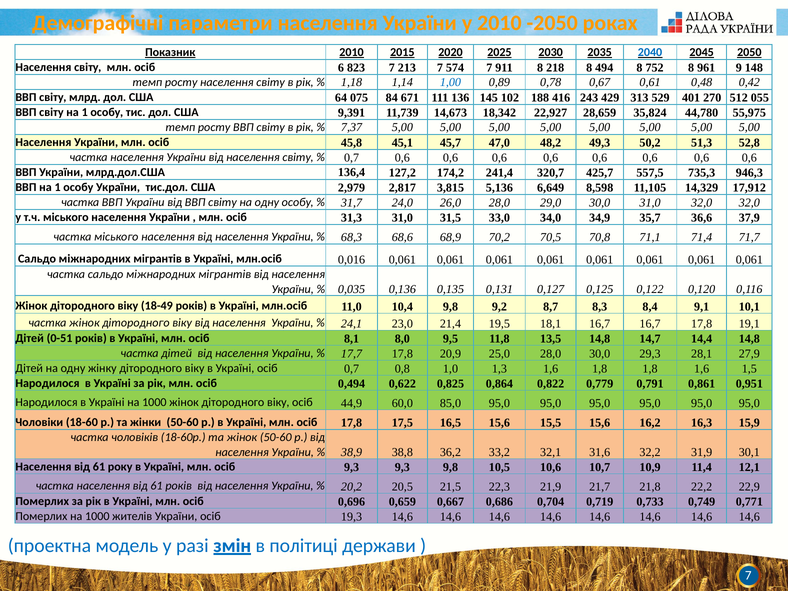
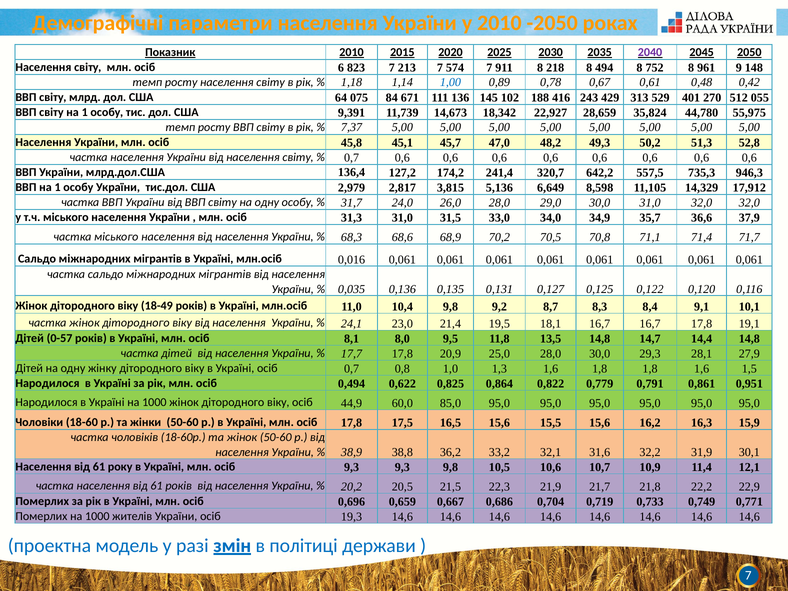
2040 colour: blue -> purple
425,7: 425,7 -> 642,2
0-51: 0-51 -> 0-57
